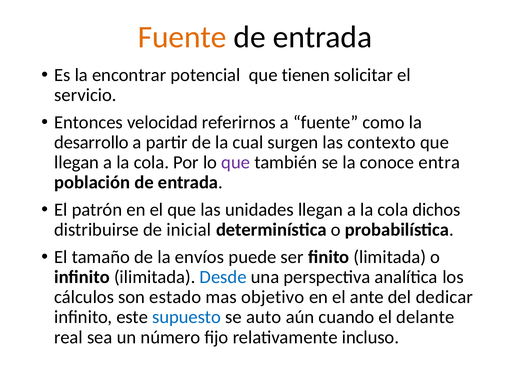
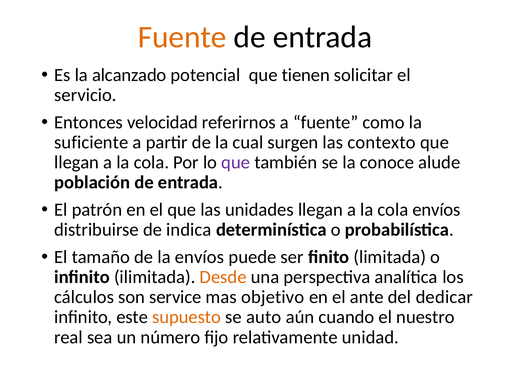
encontrar: encontrar -> alcanzado
desarrollo: desarrollo -> suficiente
entra: entra -> alude
cola dichos: dichos -> envíos
inicial: inicial -> indica
Desde colour: blue -> orange
estado: estado -> service
supuesto colour: blue -> orange
delante: delante -> nuestro
incluso: incluso -> unidad
